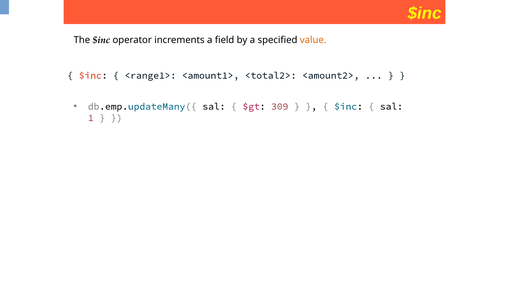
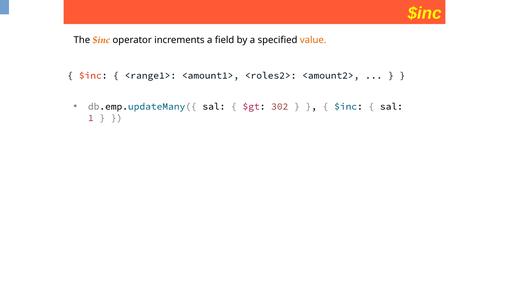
$inc at (101, 40) colour: black -> orange
<total2>: <total2> -> <roles2>
309: 309 -> 302
